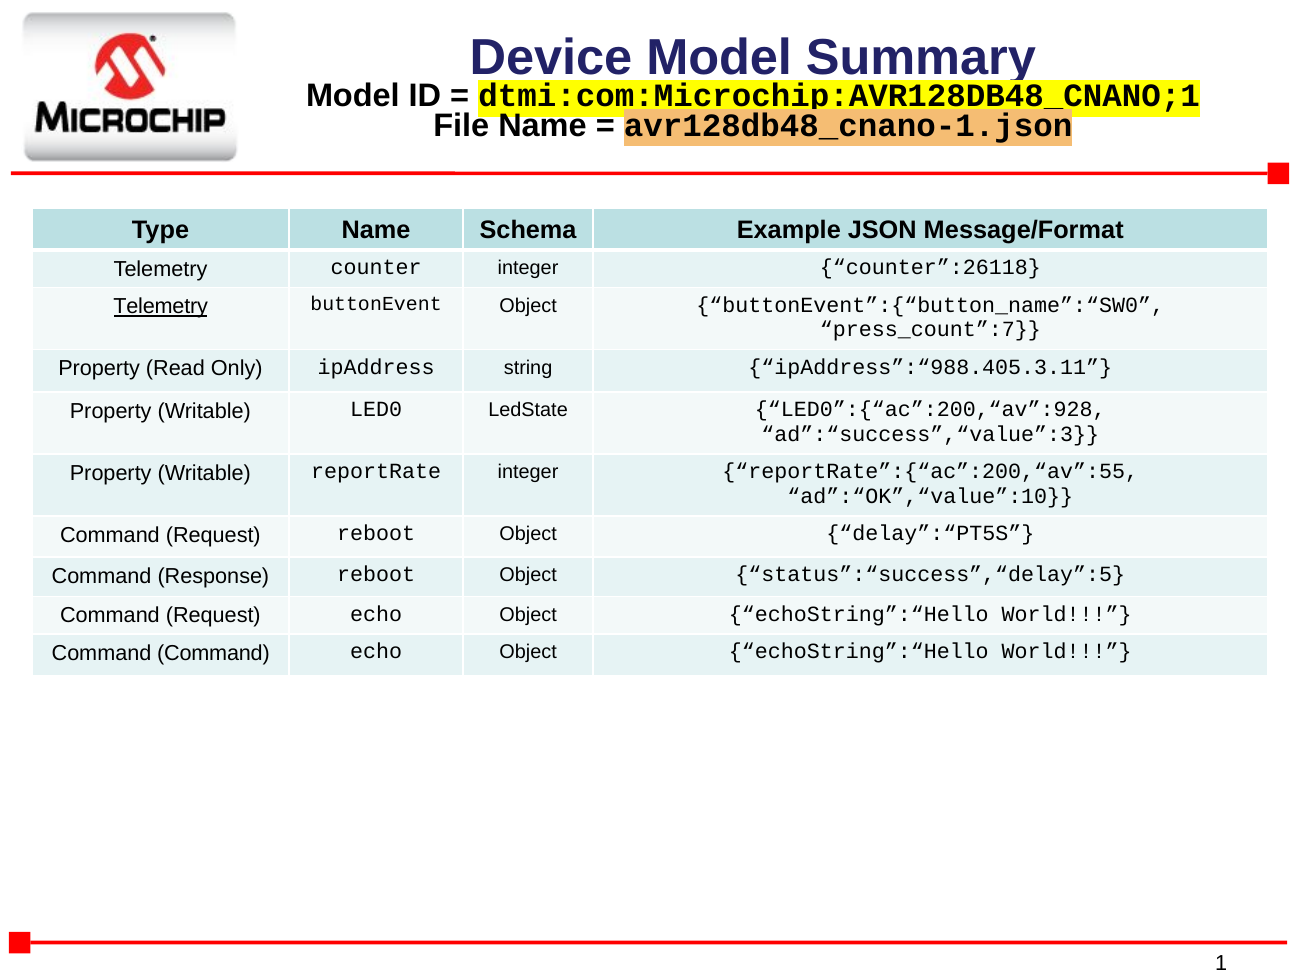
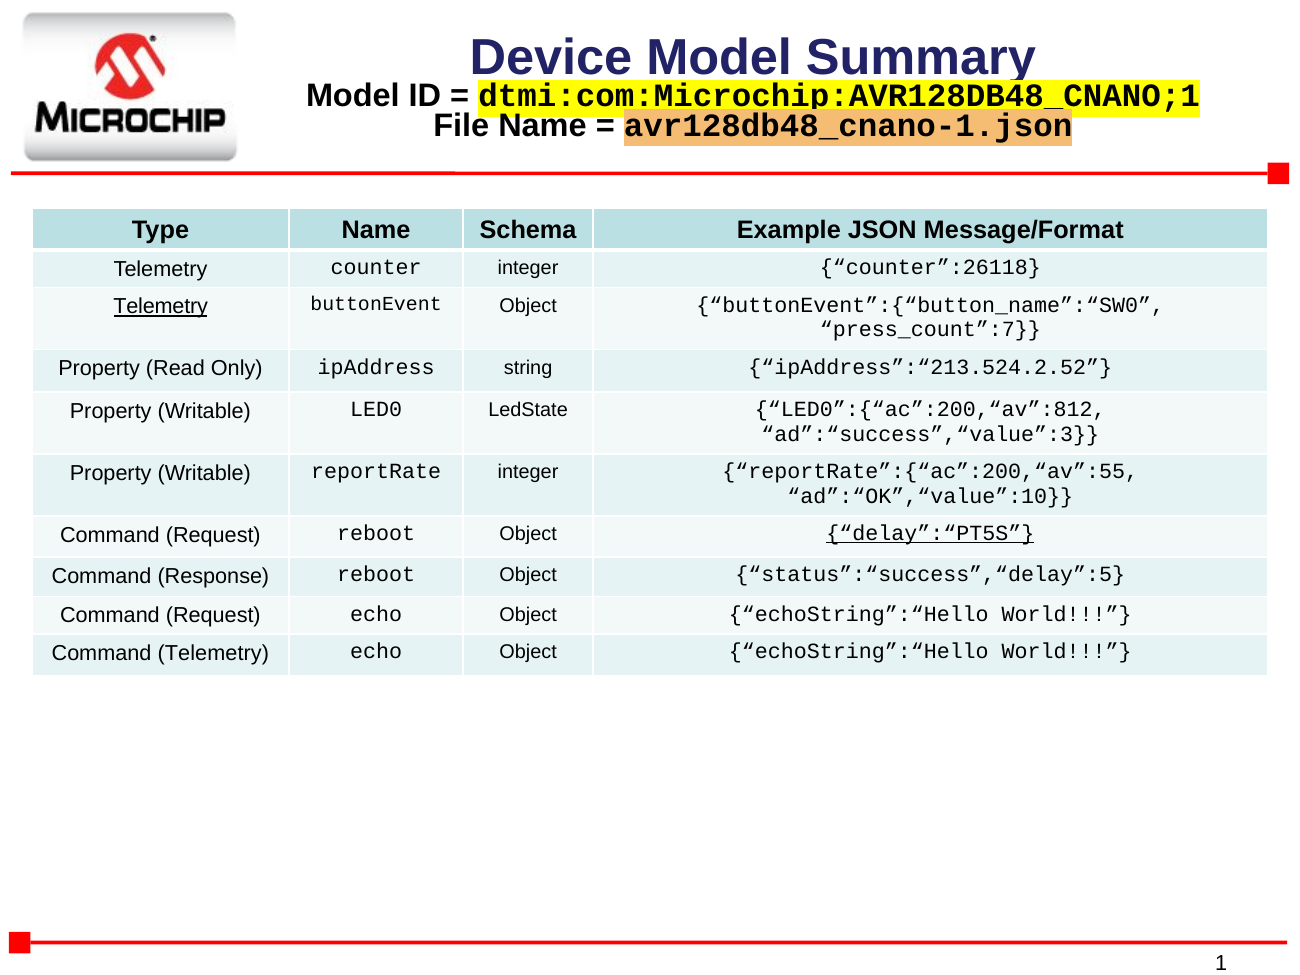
ipAddress”:“988.405.3.11: ipAddress”:“988.405.3.11 -> ipAddress”:“213.524.2.52
LED0”:{“ac”:200,“av”:928: LED0”:{“ac”:200,“av”:928 -> LED0”:{“ac”:200,“av”:812
delay”:“PT5S underline: none -> present
Command Command: Command -> Telemetry
